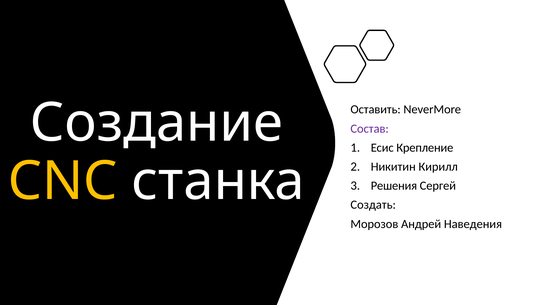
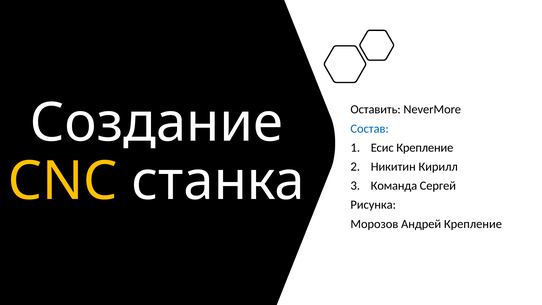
Состав colour: purple -> blue
Решения: Решения -> Команда
Создать: Создать -> Рисунка
Андрей Наведения: Наведения -> Крепление
